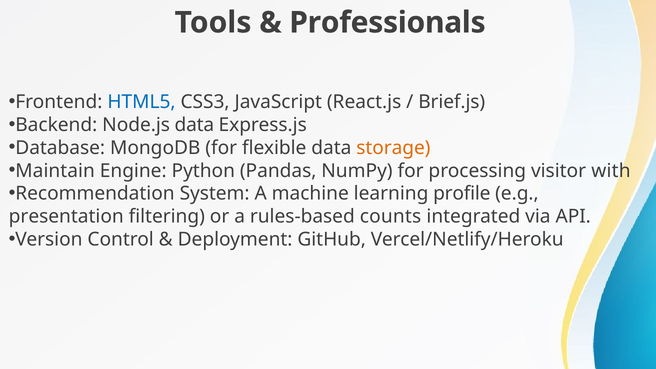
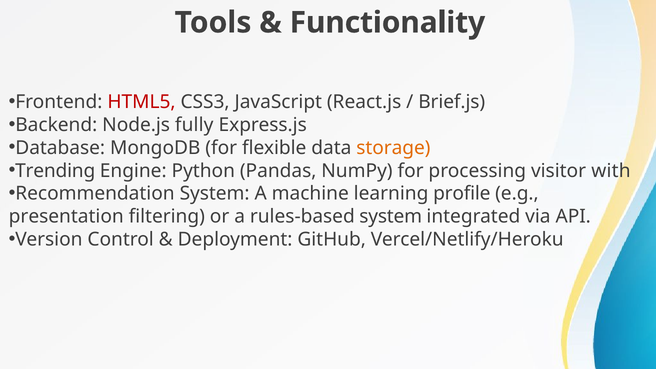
Professionals: Professionals -> Functionality
HTML5 colour: blue -> red
Node.js data: data -> fully
Maintain: Maintain -> Trending
rules-based counts: counts -> system
